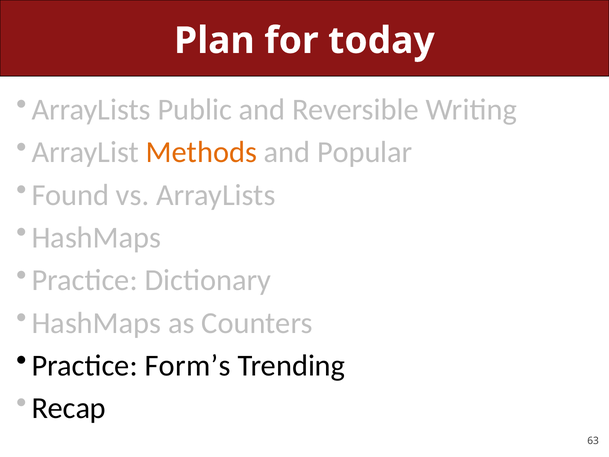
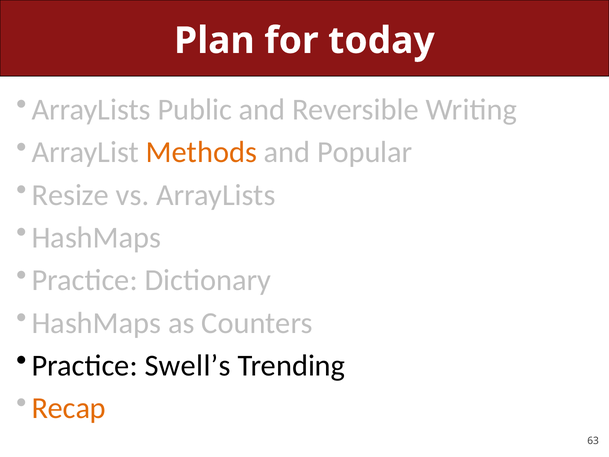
Found: Found -> Resize
Form’s: Form’s -> Swell’s
Recap colour: black -> orange
